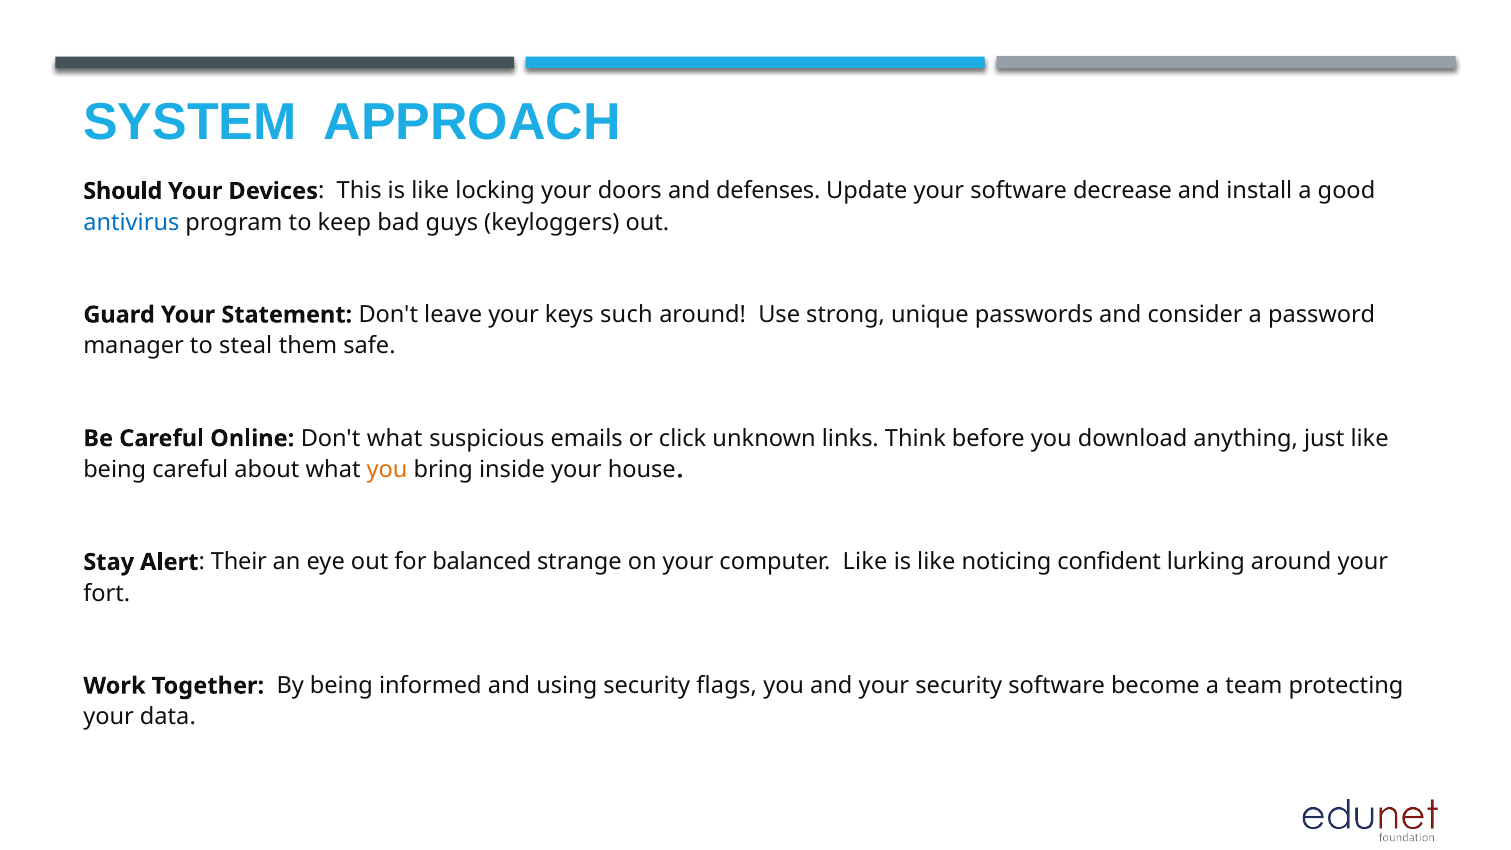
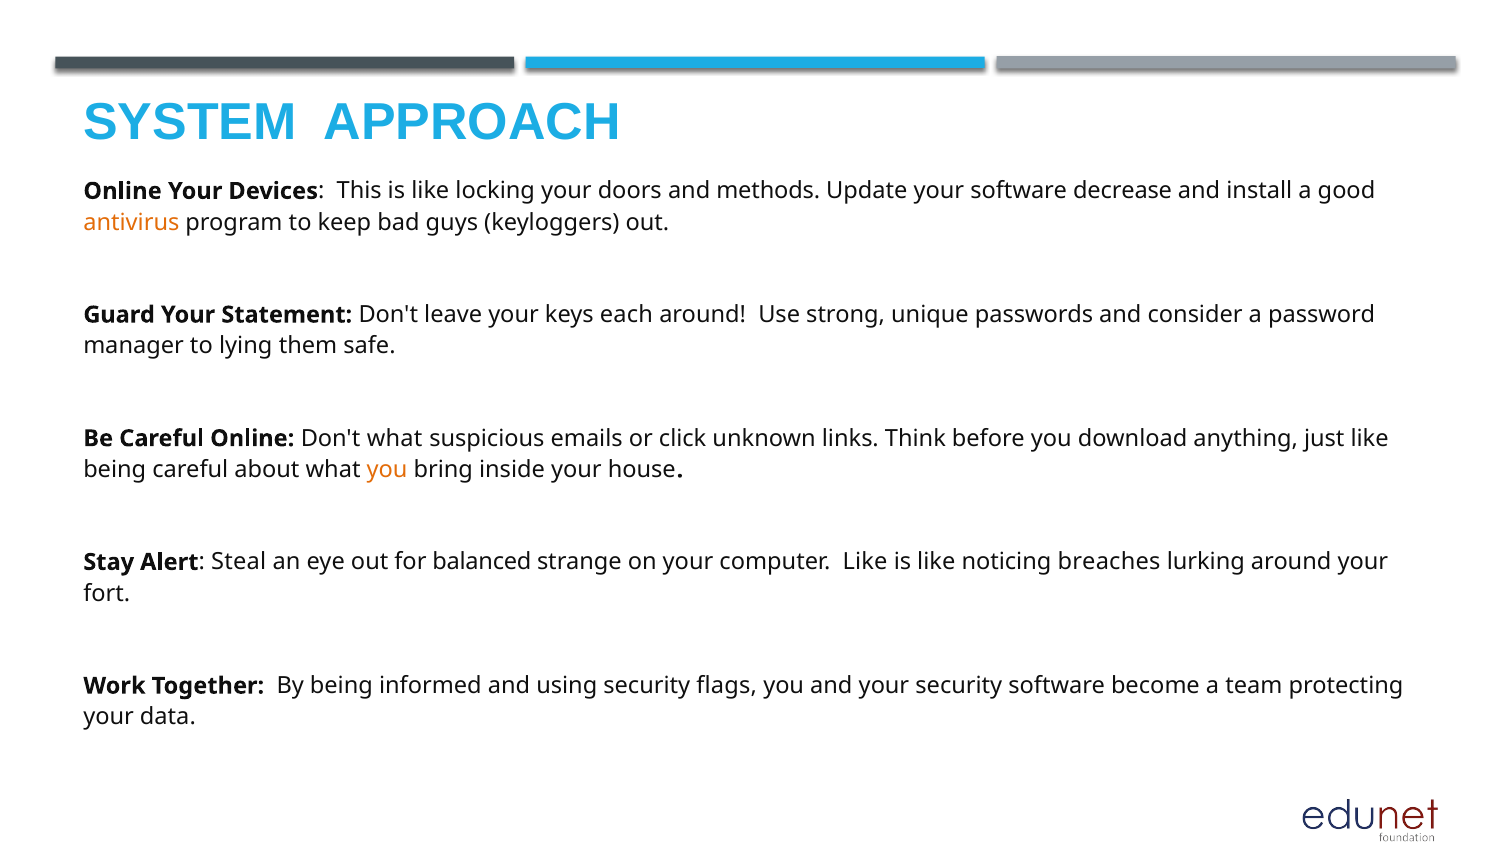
Should at (123, 191): Should -> Online
defenses: defenses -> methods
antivirus colour: blue -> orange
such: such -> each
steal: steal -> lying
Their: Their -> Steal
confident: confident -> breaches
